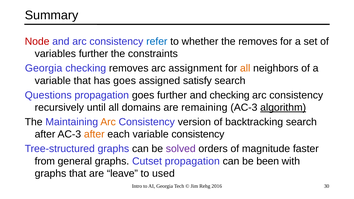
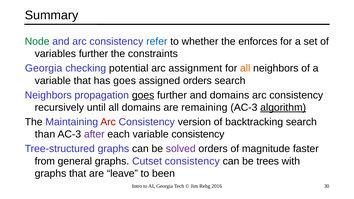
Node colour: red -> green
the removes: removes -> enforces
checking removes: removes -> potential
assigned satisfy: satisfy -> orders
Questions at (48, 95): Questions -> Neighbors
goes at (143, 95) underline: none -> present
and checking: checking -> domains
Arc at (108, 122) colour: orange -> red
after at (45, 134): after -> than
after at (94, 134) colour: orange -> purple
Cutset propagation: propagation -> consistency
been: been -> trees
used: used -> been
